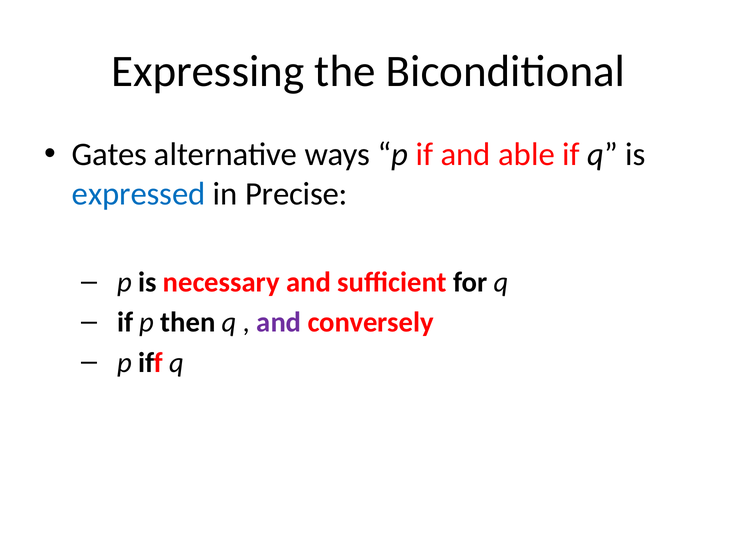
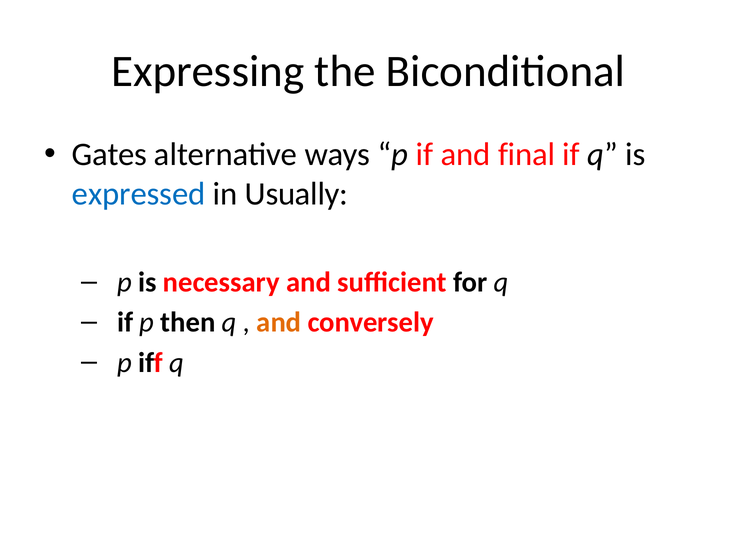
able: able -> final
Precise: Precise -> Usually
and at (279, 322) colour: purple -> orange
